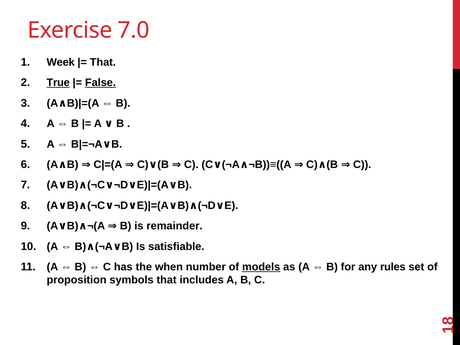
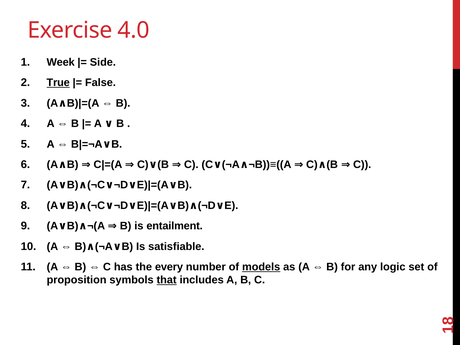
7.0: 7.0 -> 4.0
That at (103, 62): That -> Side
False underline: present -> none
remainder: remainder -> entailment
when: when -> every
rules: rules -> logic
that at (167, 280) underline: none -> present
